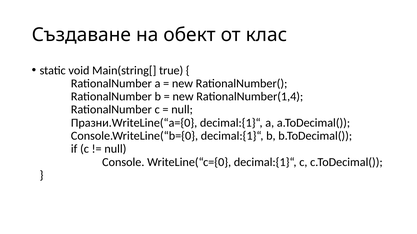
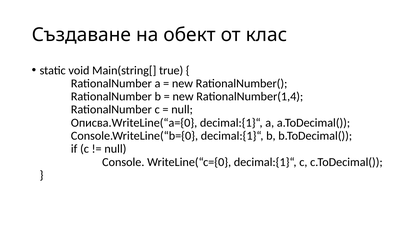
Празни.WriteLine(“a={0: Празни.WriteLine(“a={0 -> Описва.WriteLine(“a={0
